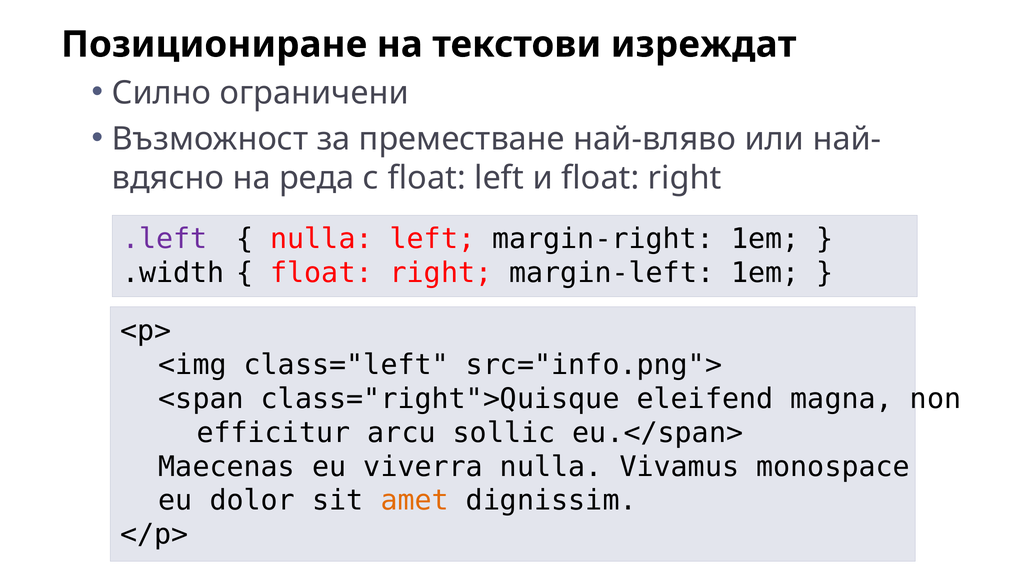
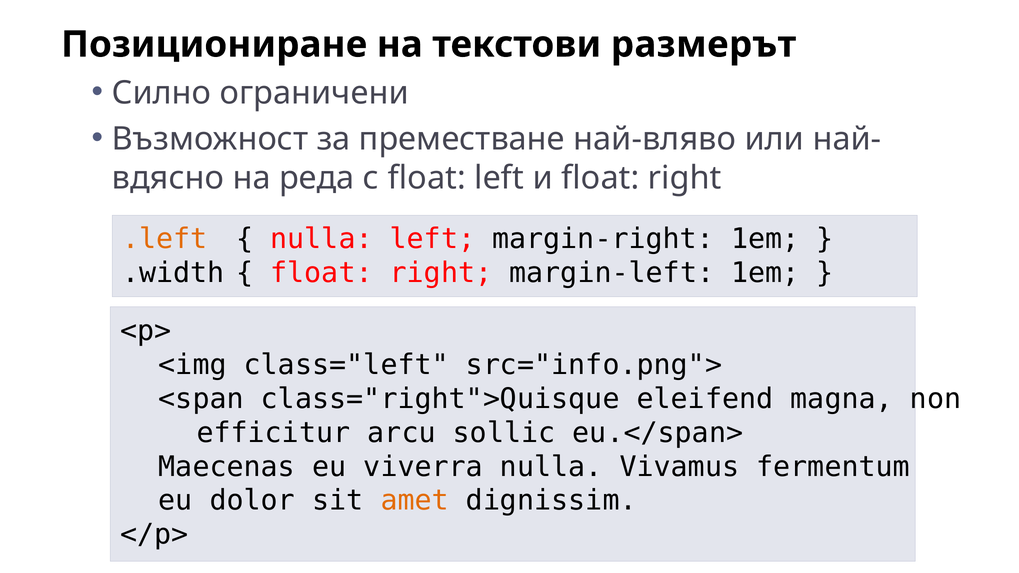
изреждат: изреждат -> размерът
.left colour: purple -> orange
monospace: monospace -> fermentum
